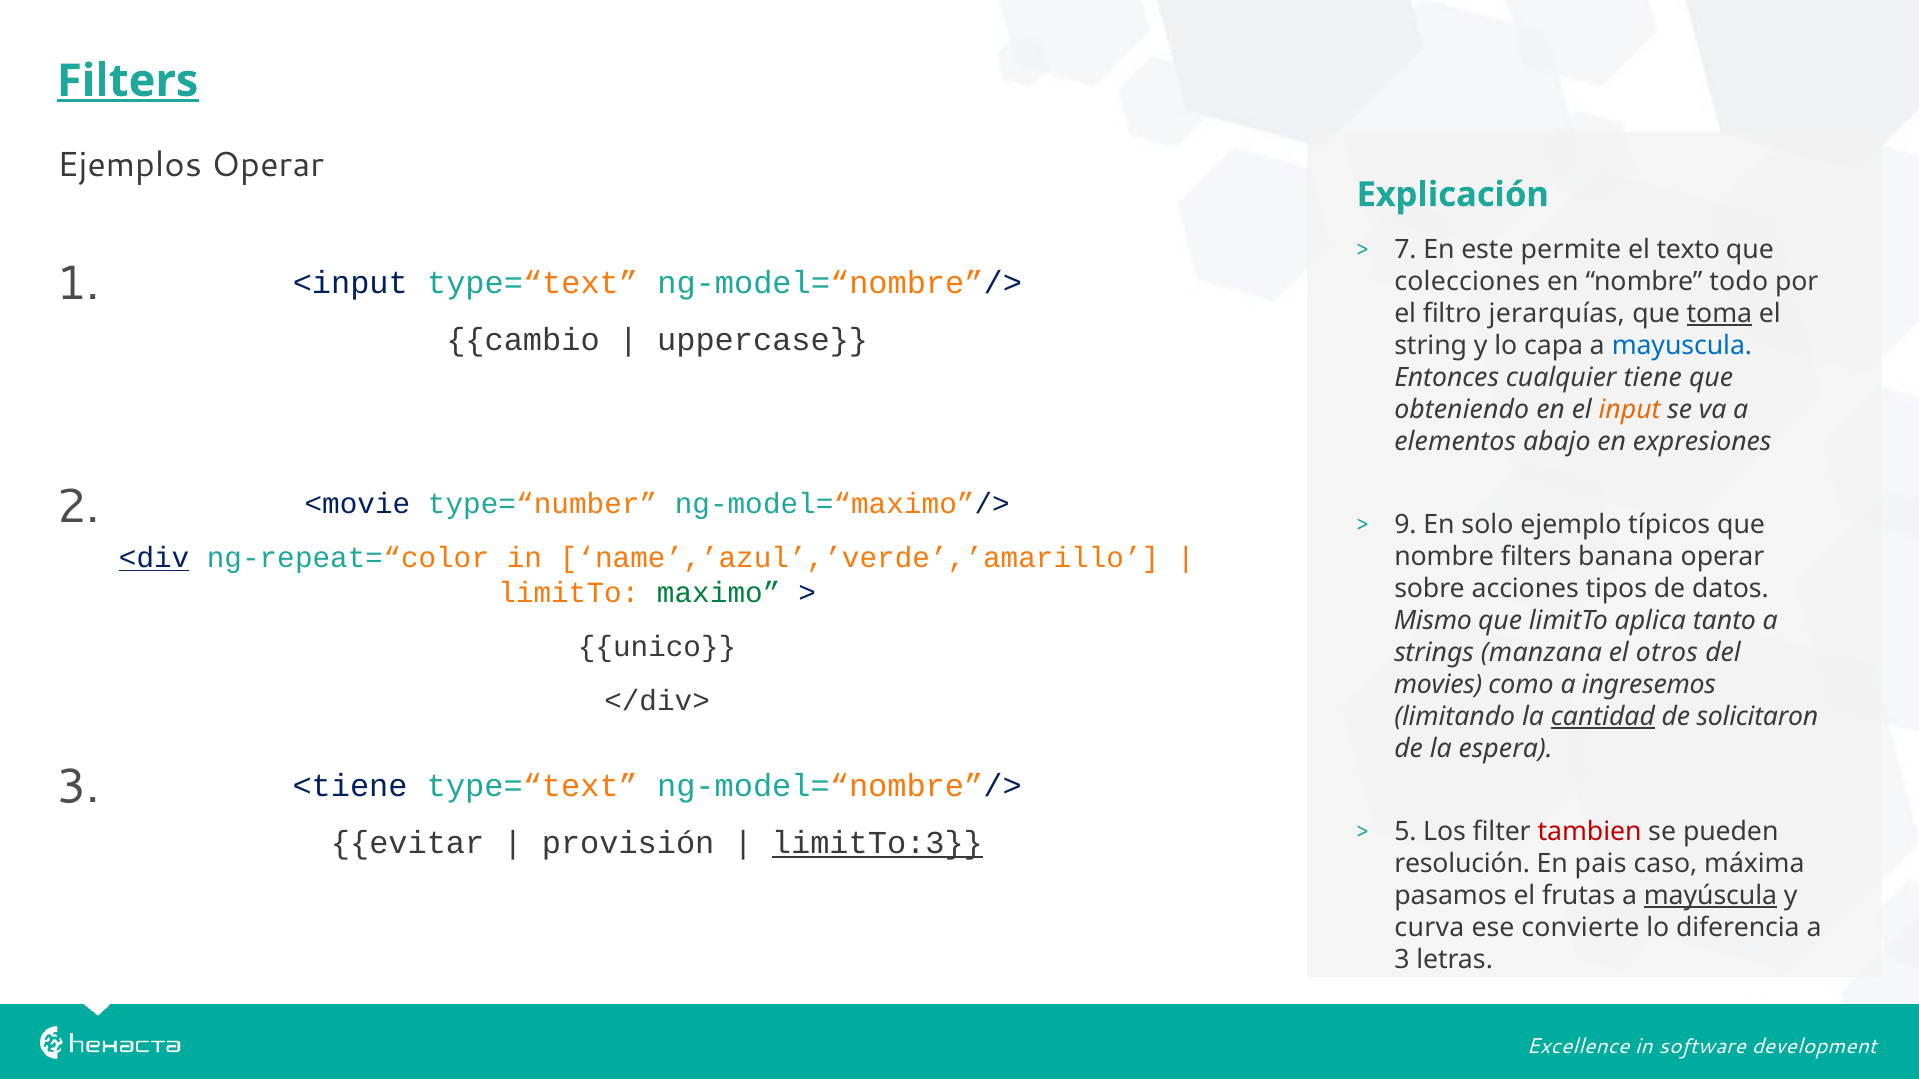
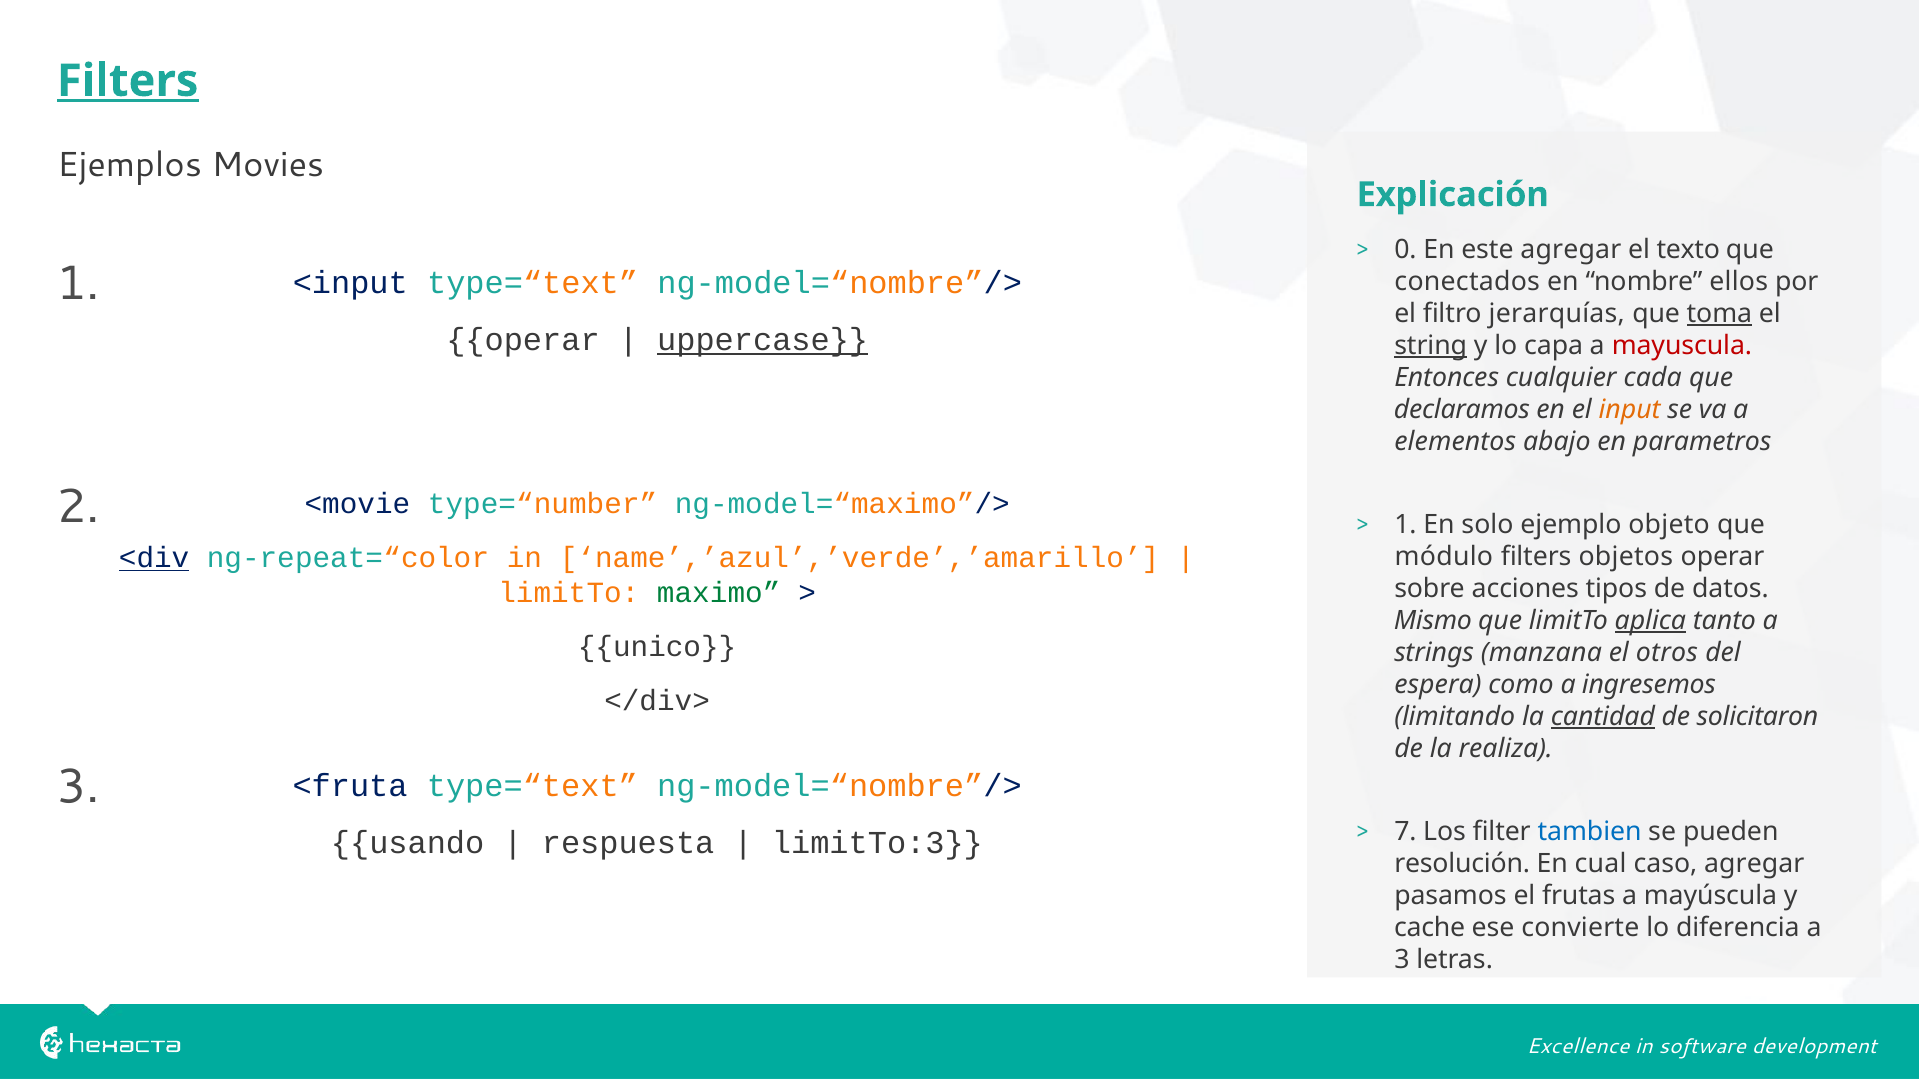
Ejemplos Operar: Operar -> Movies
7: 7 -> 0
este permite: permite -> agregar
colecciones: colecciones -> conectados
todo: todo -> ellos
cambio at (523, 340): cambio -> operar
uppercase underline: none -> present
string underline: none -> present
mayuscula colour: blue -> red
tiene: tiene -> cada
obteniendo: obteniendo -> declaramos
expresiones: expresiones -> parametros
9 at (1405, 525): 9 -> 1
típicos: típicos -> objeto
nombre at (1444, 557): nombre -> módulo
banana: banana -> objetos
aplica underline: none -> present
movies: movies -> espera
espera: espera -> realiza
<tiene: <tiene -> <fruta
5: 5 -> 7
tambien colour: red -> blue
evitar: evitar -> usando
provisión: provisión -> respuesta
limitTo:3 underline: present -> none
pais: pais -> cual
caso máxima: máxima -> agregar
mayúscula underline: present -> none
curva: curva -> cache
